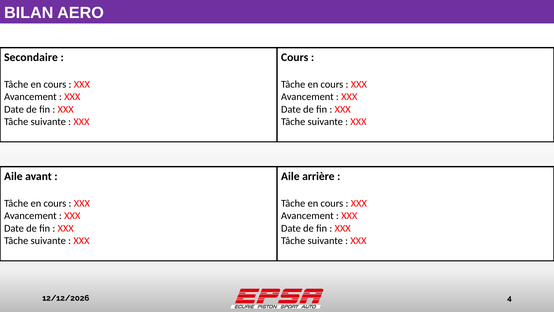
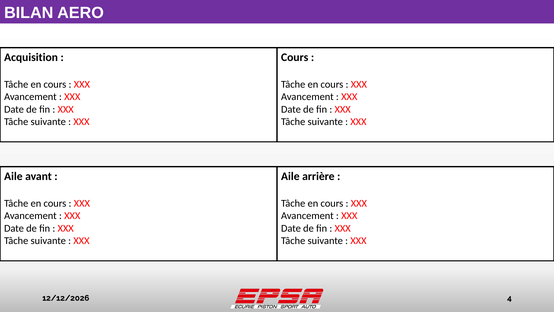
Secondaire: Secondaire -> Acquisition
